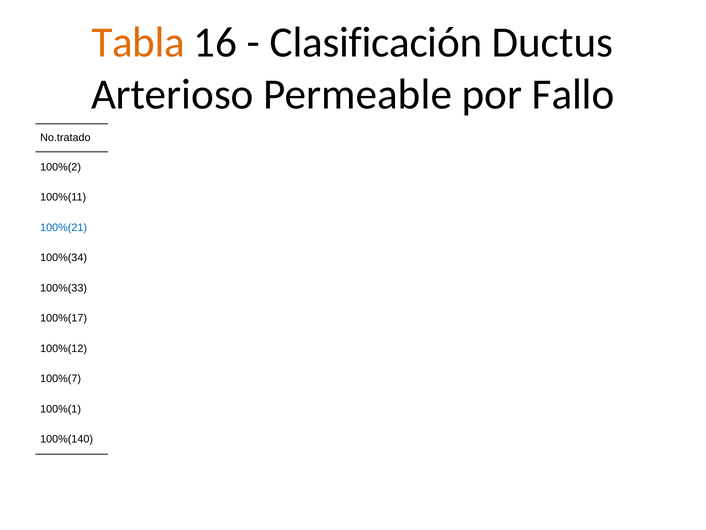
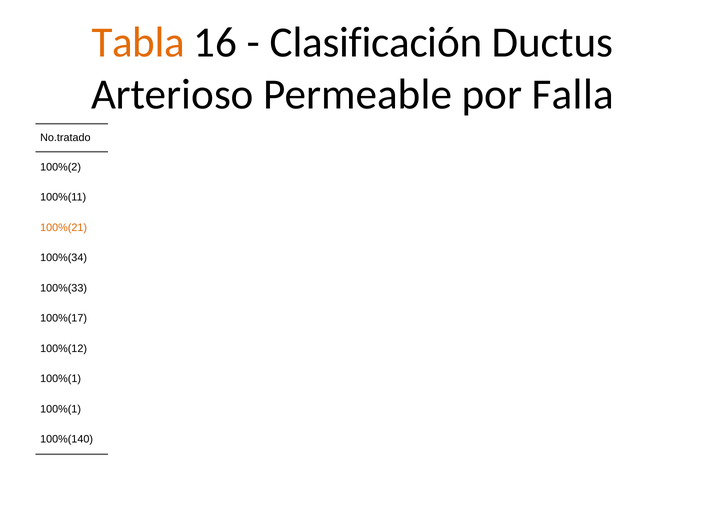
Fallo: Fallo -> Falla
100%(21 colour: blue -> orange
100%(7 at (61, 379): 100%(7 -> 100%(1
